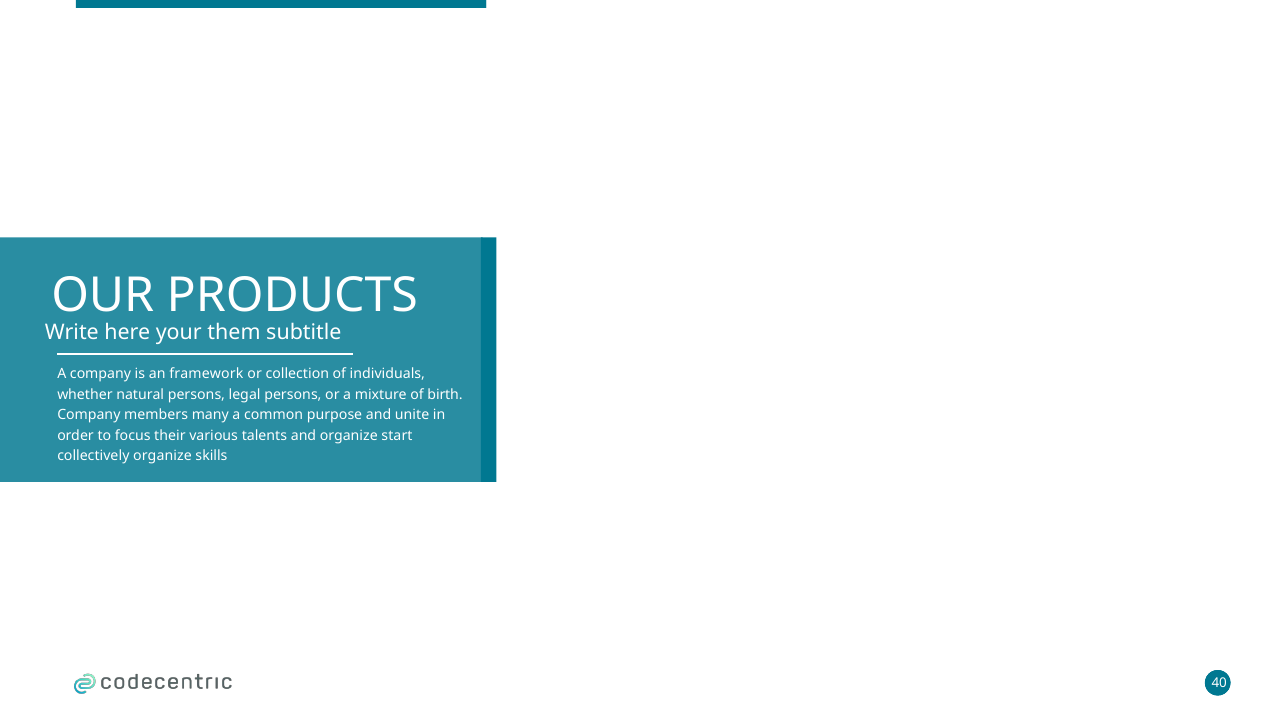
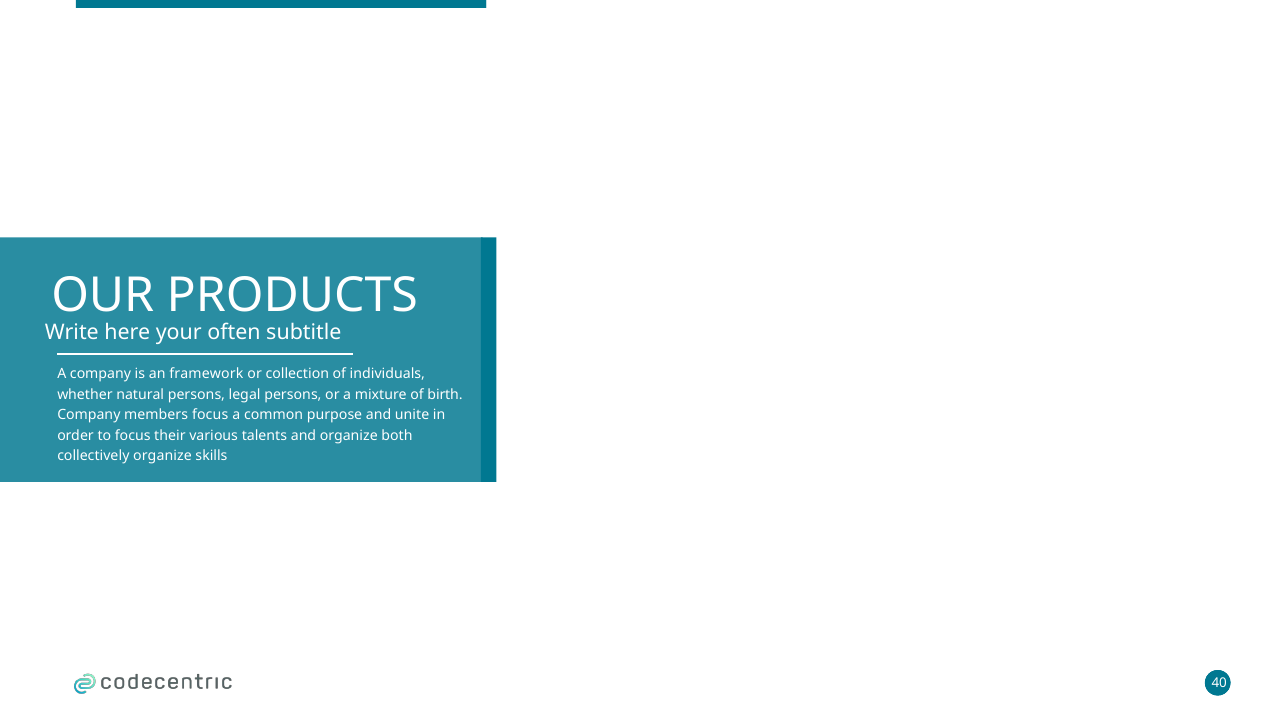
them: them -> often
members many: many -> focus
start: start -> both
